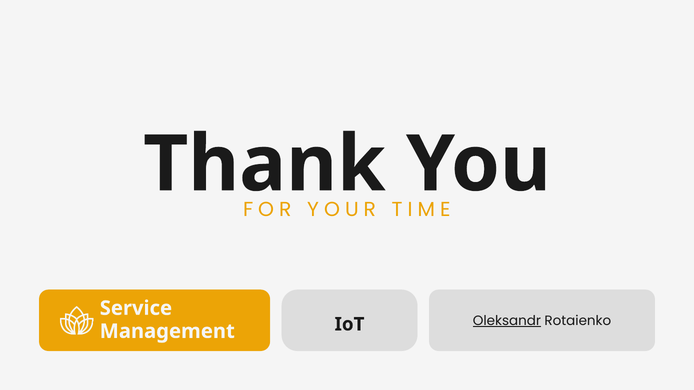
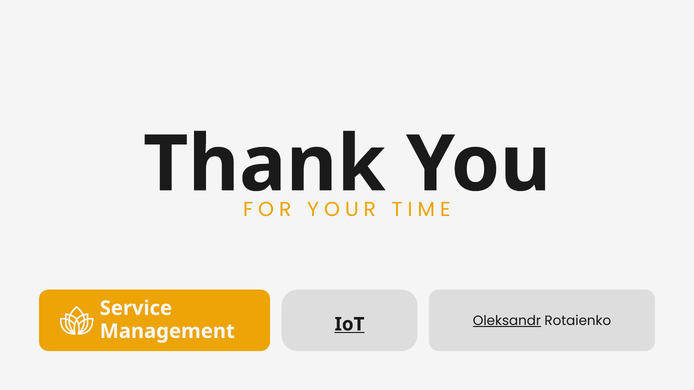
IoT underline: none -> present
